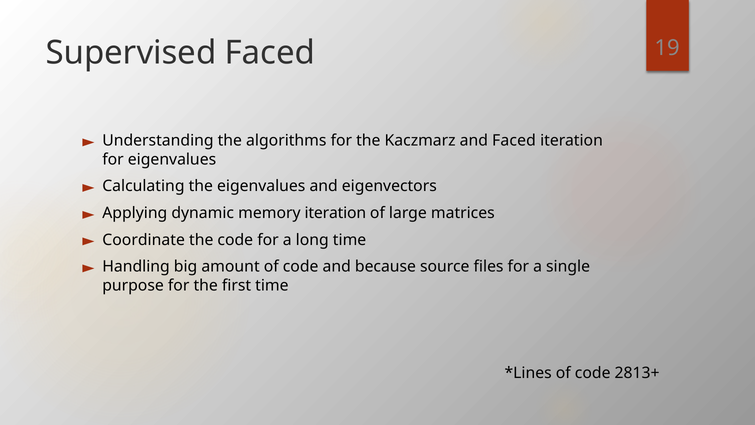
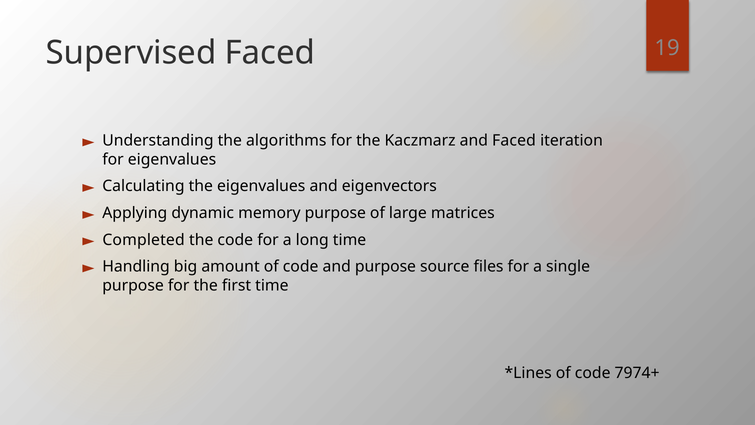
memory iteration: iteration -> purpose
Coordinate: Coordinate -> Completed
and because: because -> purpose
2813+: 2813+ -> 7974+
